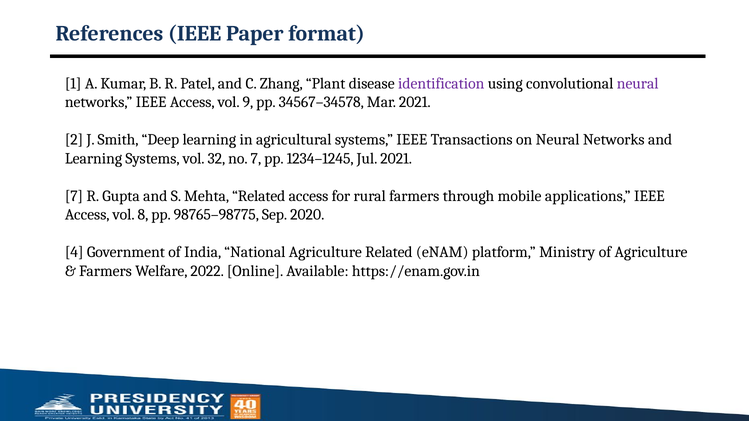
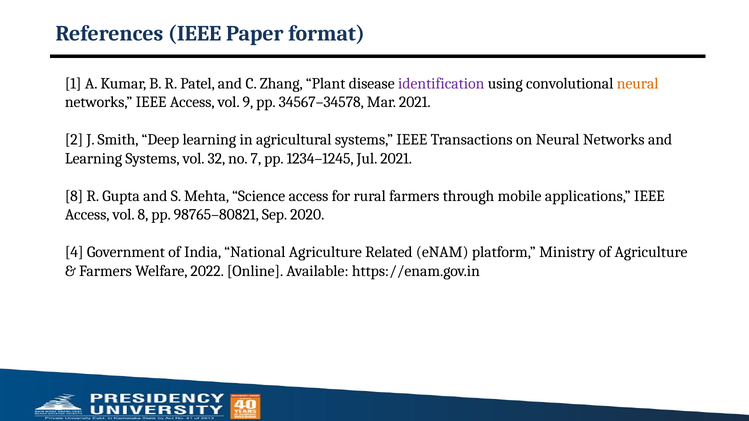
neural at (638, 84) colour: purple -> orange
7 at (74, 196): 7 -> 8
Mehta Related: Related -> Science
98765–98775: 98765–98775 -> 98765–80821
